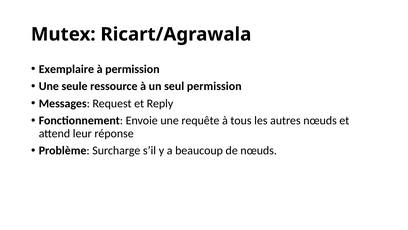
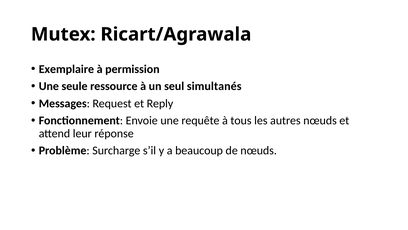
seul permission: permission -> simultanés
